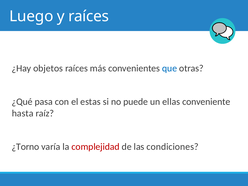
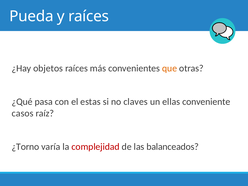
Luego: Luego -> Pueda
que colour: blue -> orange
puede: puede -> claves
hasta: hasta -> casos
condiciones: condiciones -> balanceados
